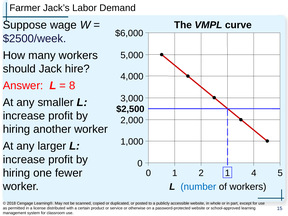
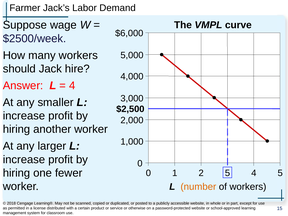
8 at (72, 86): 8 -> 4
2 1: 1 -> 5
number colour: blue -> orange
